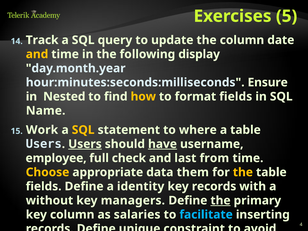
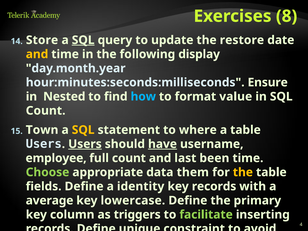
Exercises 5: 5 -> 8
Track: Track -> Store
SQL at (83, 40) underline: none -> present
the column: column -> restore
how colour: yellow -> light blue
format fields: fields -> value
Name at (46, 111): Name -> Count
Work: Work -> Town
full check: check -> count
from: from -> been
Choose colour: yellow -> light green
without: without -> average
managers: managers -> lowercase
the at (221, 200) underline: present -> none
salaries: salaries -> triggers
facilitate colour: light blue -> light green
